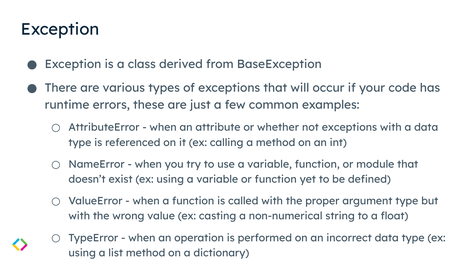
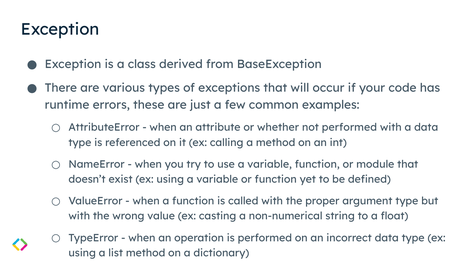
not exceptions: exceptions -> performed
